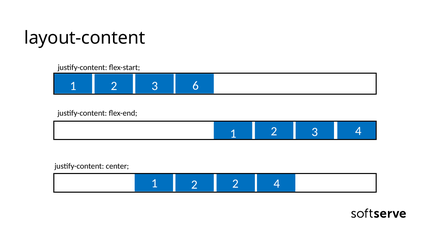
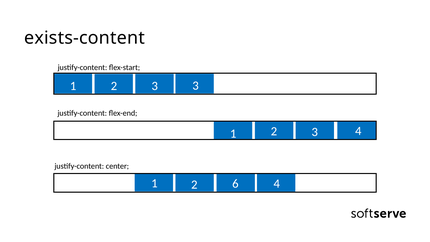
layout-content: layout-content -> exists-content
3 6: 6 -> 3
2 2: 2 -> 6
